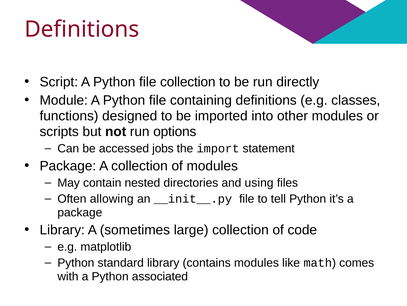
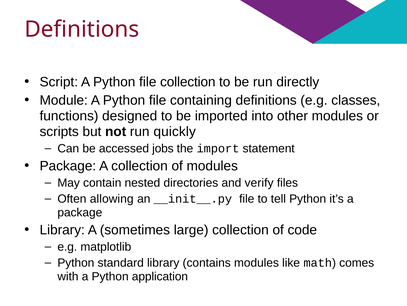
options: options -> quickly
using: using -> verify
associated: associated -> application
